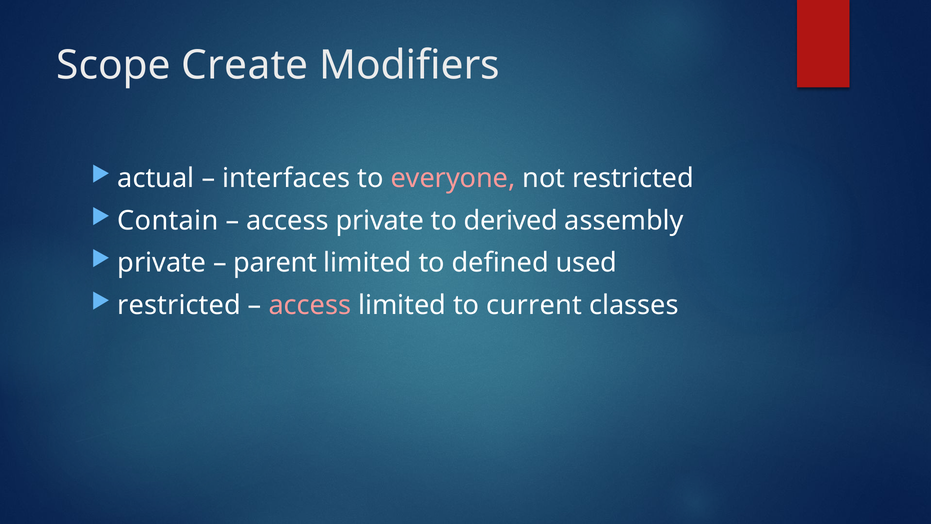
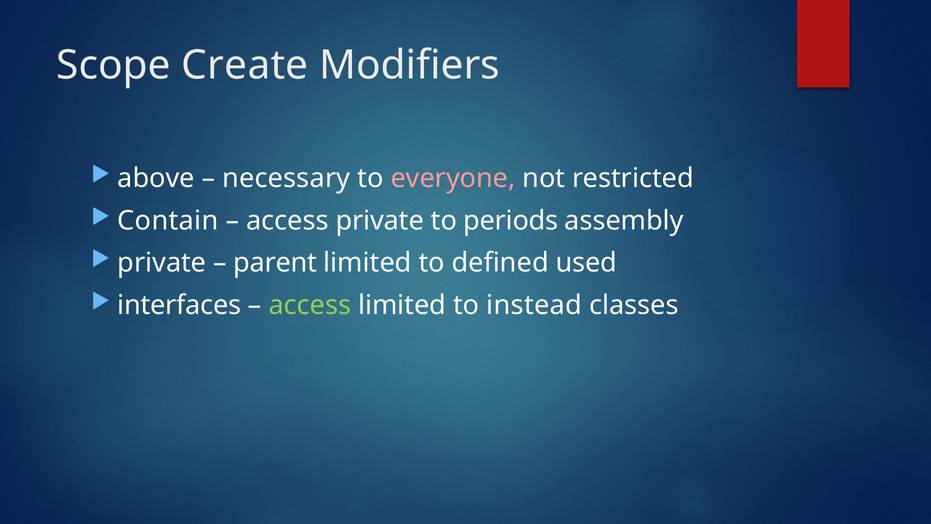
actual: actual -> above
interfaces: interfaces -> necessary
derived: derived -> periods
restricted at (179, 305): restricted -> interfaces
access at (310, 305) colour: pink -> light green
current: current -> instead
